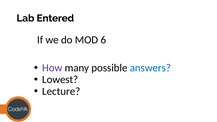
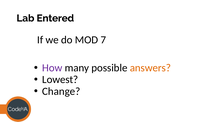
6: 6 -> 7
answers colour: blue -> orange
Lecture: Lecture -> Change
